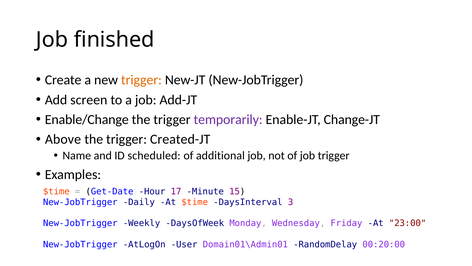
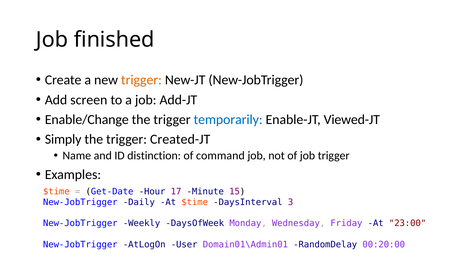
temporarily colour: purple -> blue
Change-JT: Change-JT -> Viewed-JT
Above: Above -> Simply
scheduled: scheduled -> distinction
additional: additional -> command
